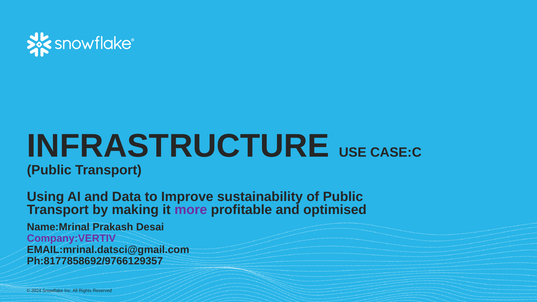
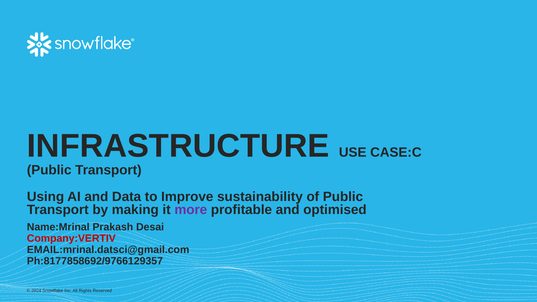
Company:VERTIV colour: purple -> red
